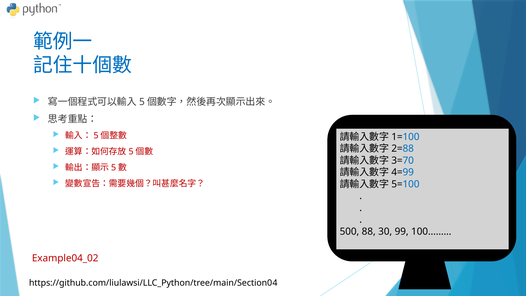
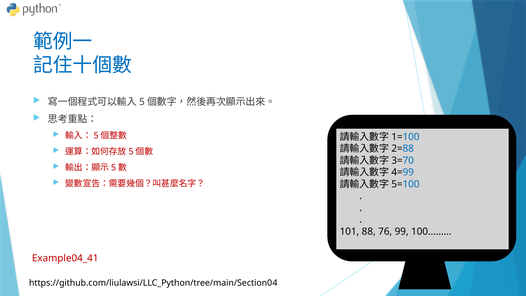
500: 500 -> 101
30: 30 -> 76
Example04_02: Example04_02 -> Example04_41
